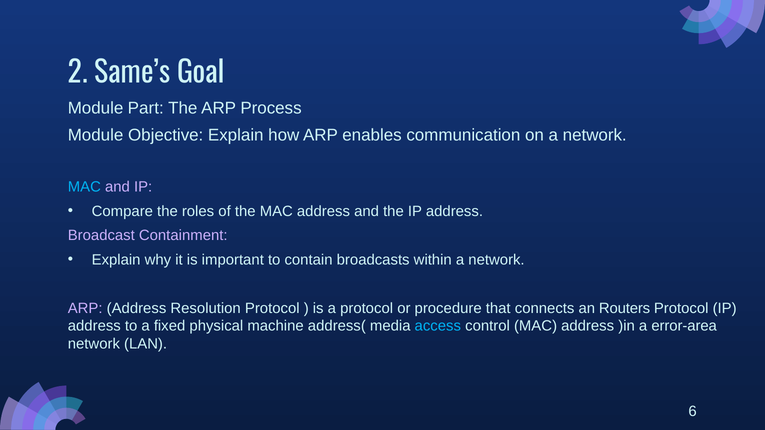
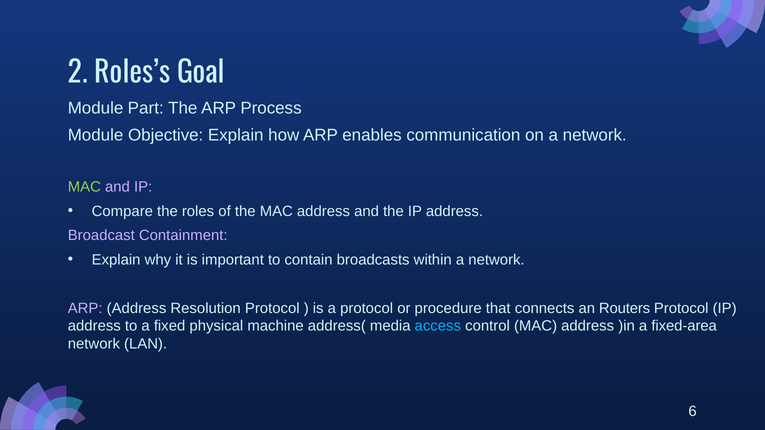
Same’s: Same’s -> Roles’s
MAC at (84, 187) colour: light blue -> light green
error-area: error-area -> fixed-area
